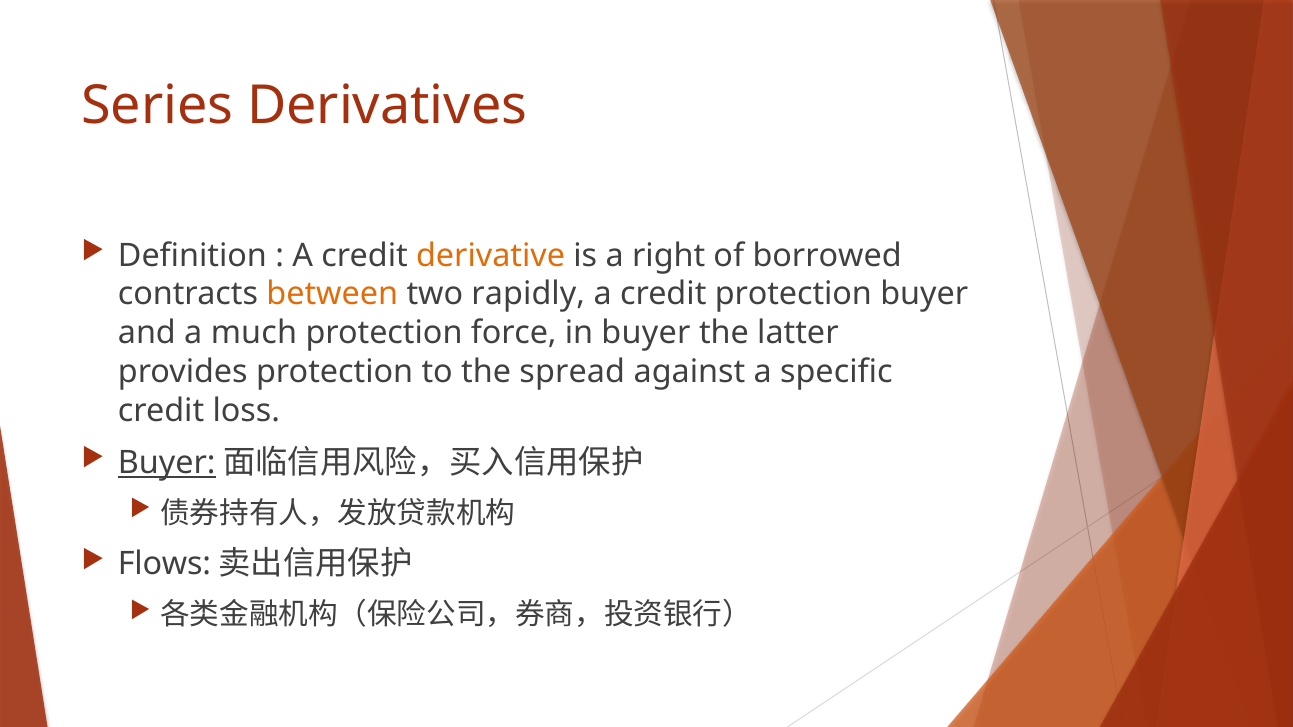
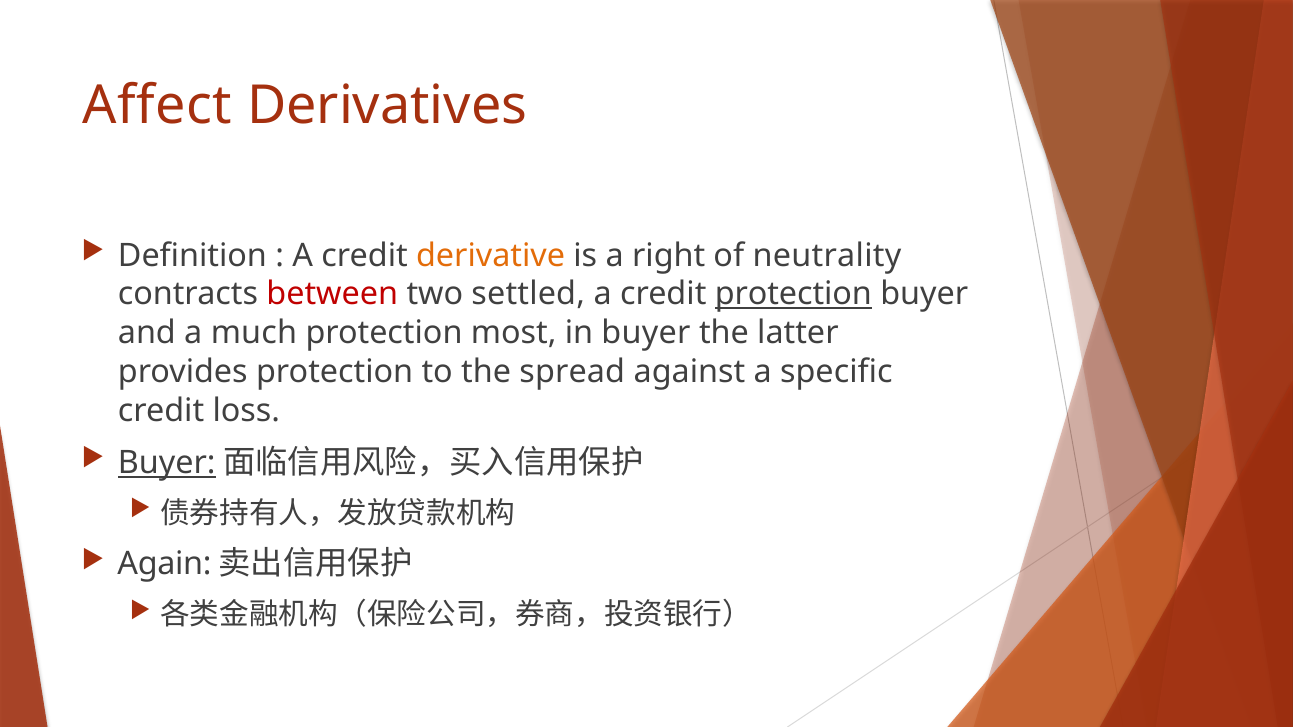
Series: Series -> Affect
borrowed: borrowed -> neutrality
between colour: orange -> red
rapidly: rapidly -> settled
protection at (793, 294) underline: none -> present
force: force -> most
Flows: Flows -> Again
